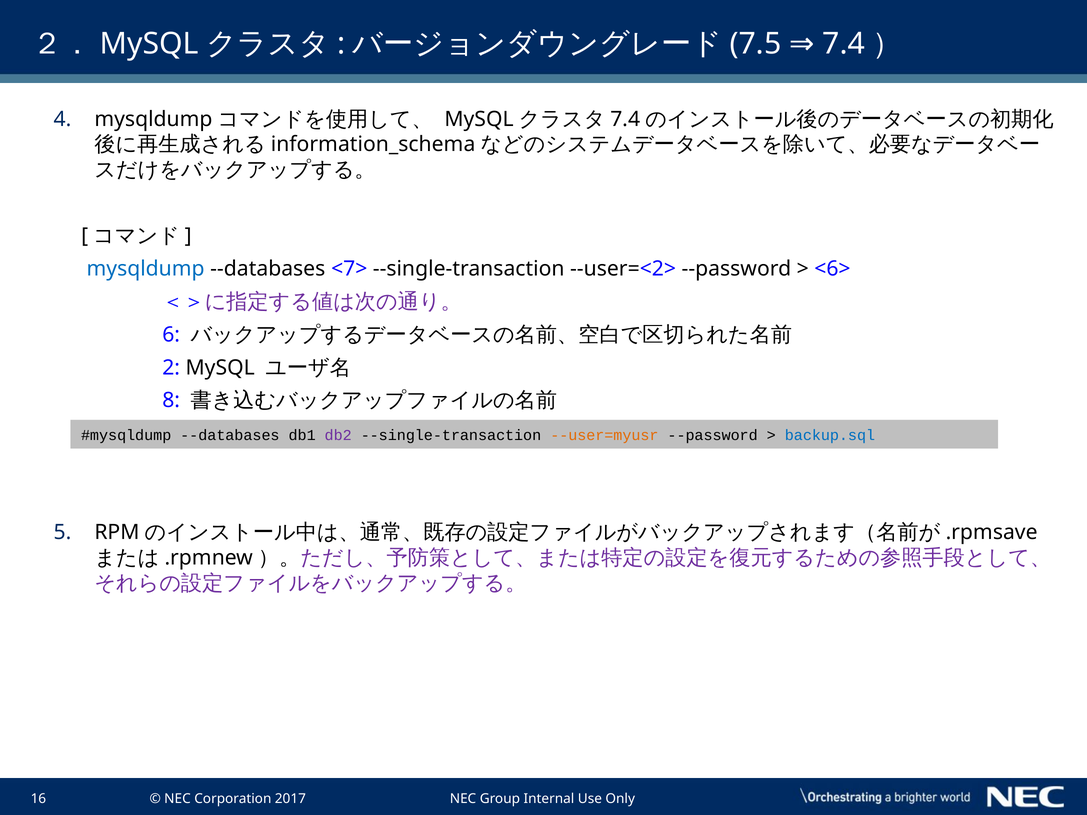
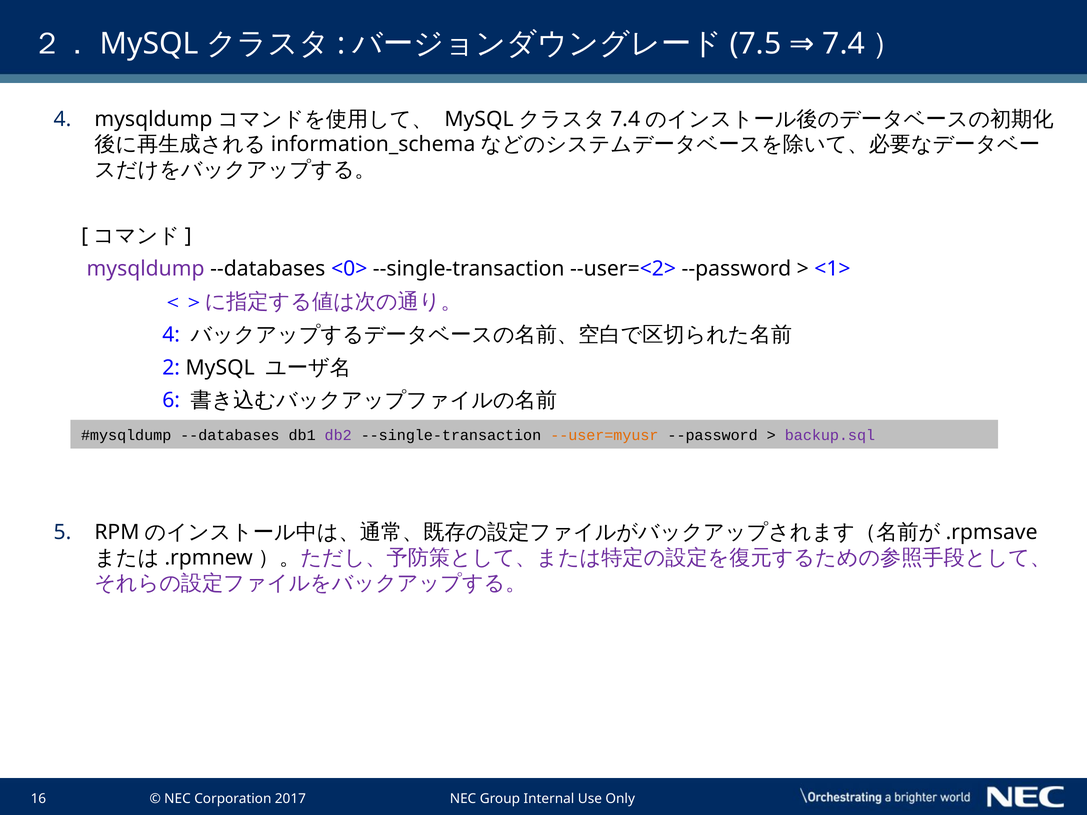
mysqldump colour: blue -> purple
<7>: <7> -> <0>
<6>: <6> -> <1>
6 at (171, 335): 6 -> 4
8: 8 -> 6
backup.sql colour: blue -> purple
